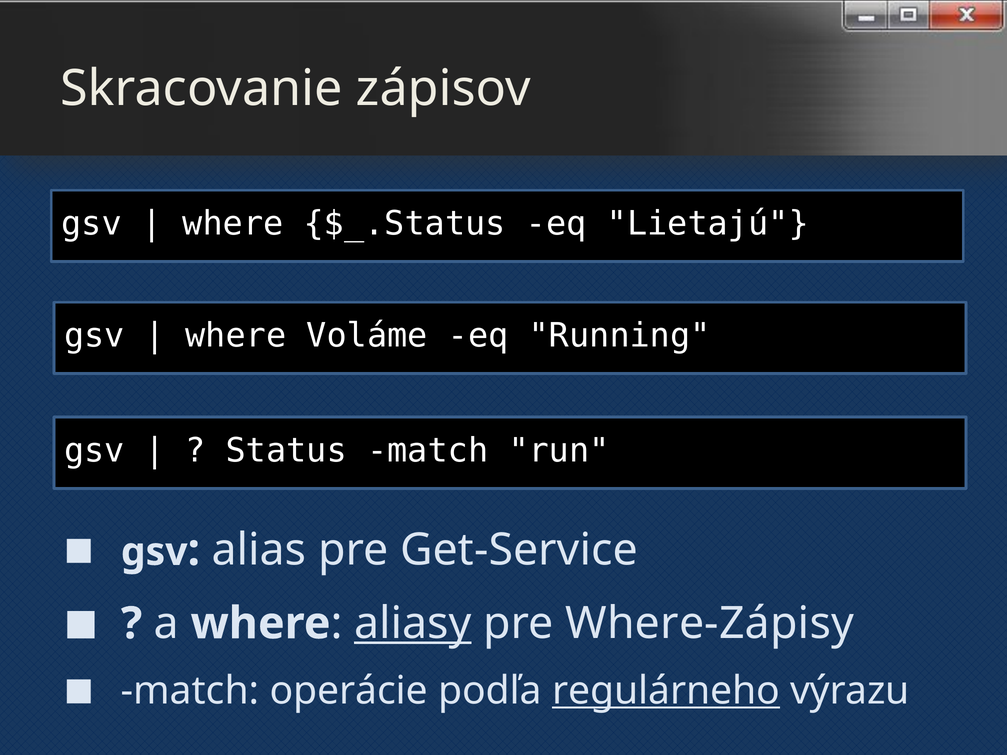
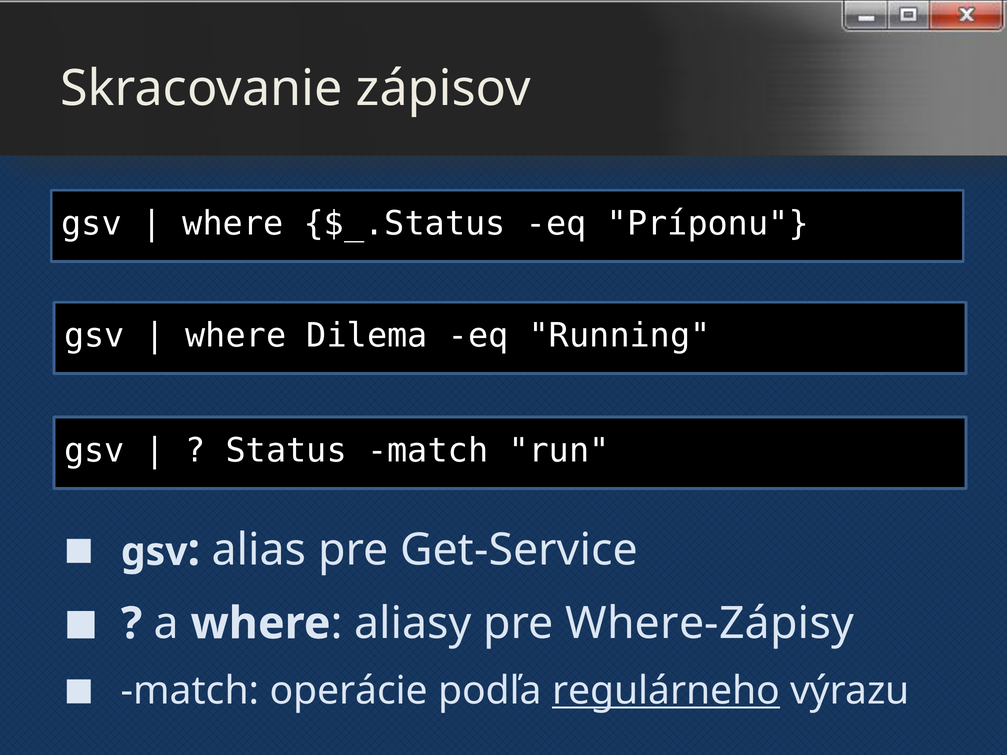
Lietajú: Lietajú -> Príponu
Voláme: Voláme -> Dilema
aliasy underline: present -> none
